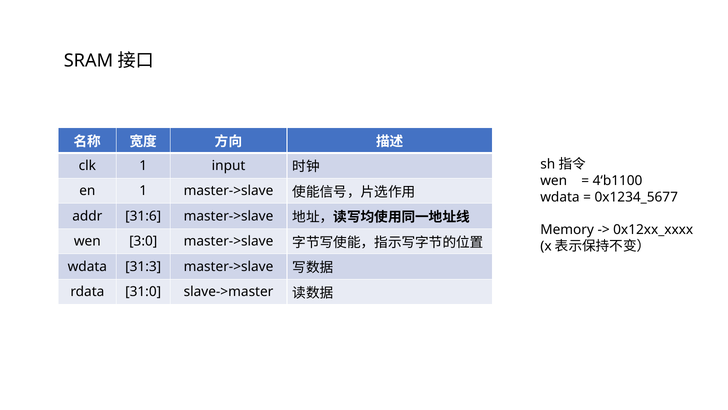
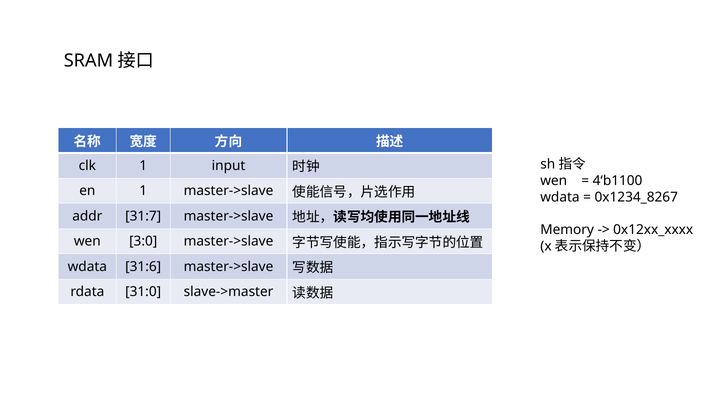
0x1234_5677: 0x1234_5677 -> 0x1234_8267
31:6: 31:6 -> 31:7
31:3: 31:3 -> 31:6
